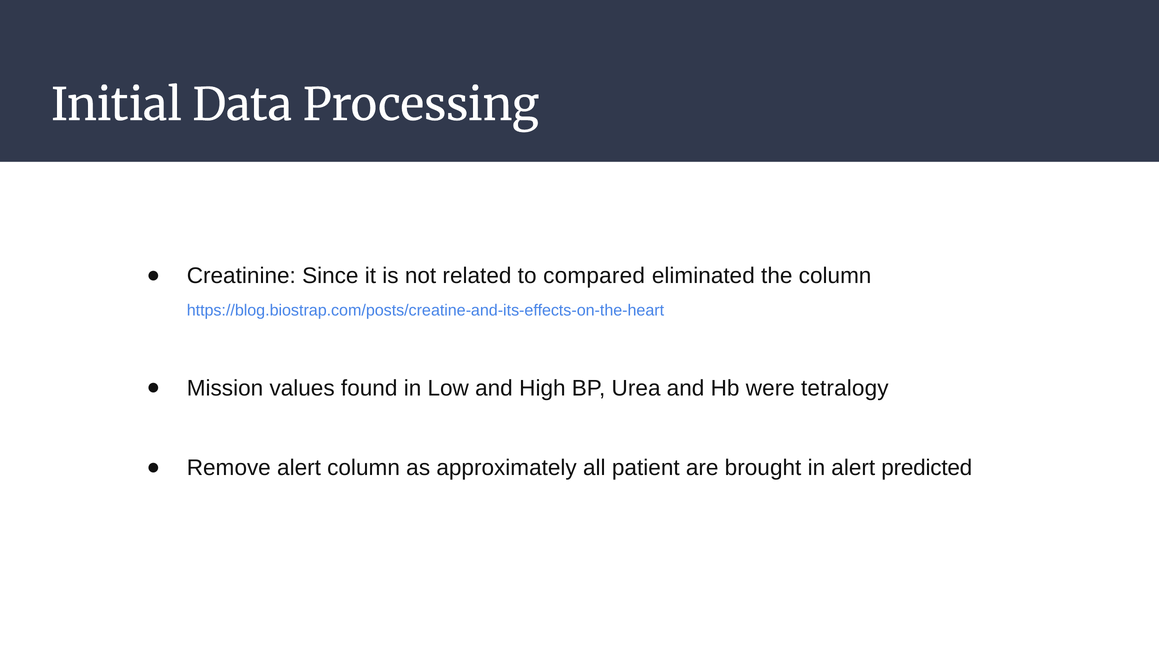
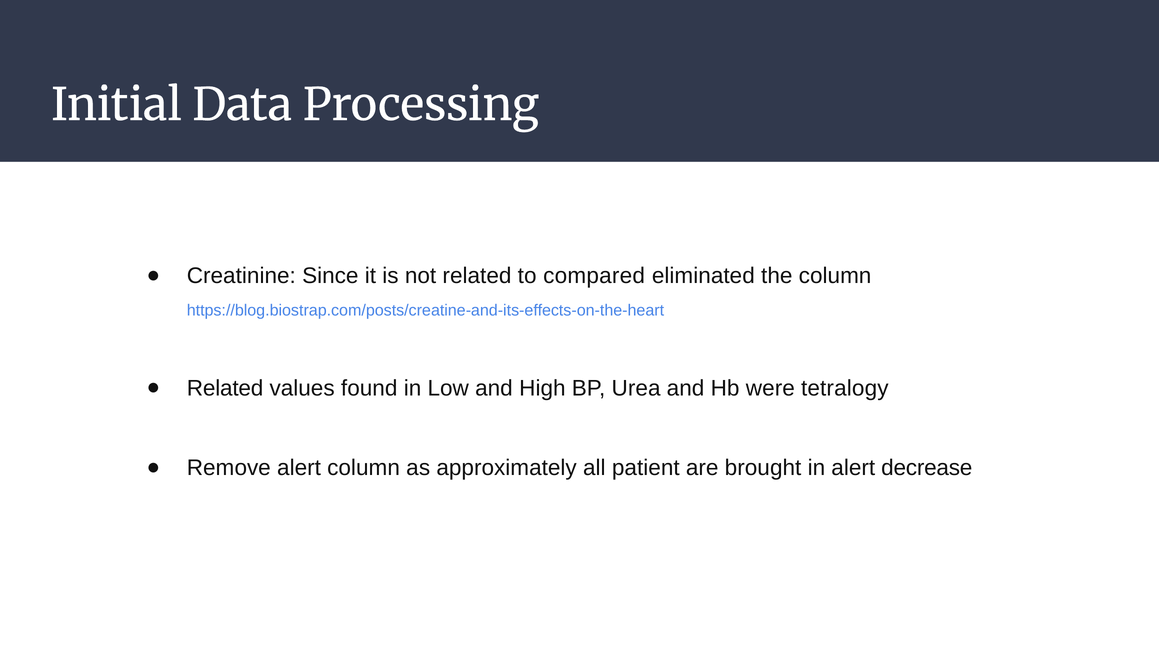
Mission at (225, 388): Mission -> Related
predicted: predicted -> decrease
